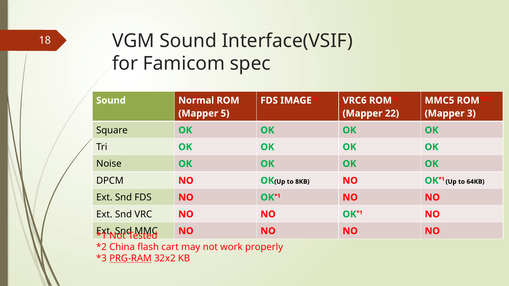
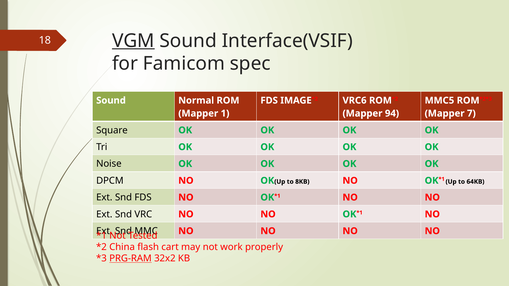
VGM underline: none -> present
5: 5 -> 1
22: 22 -> 94
3: 3 -> 7
